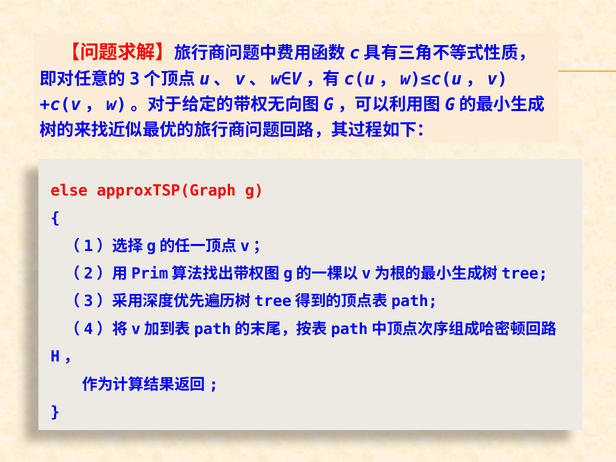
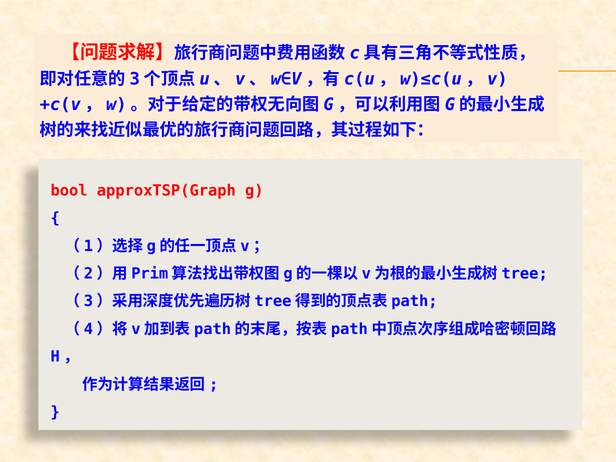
else: else -> bool
